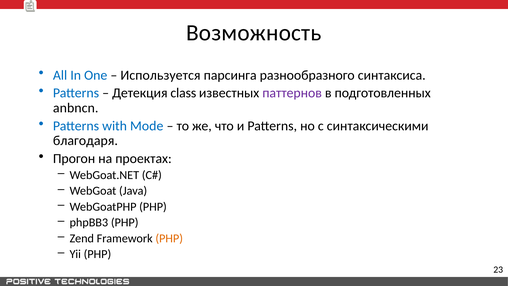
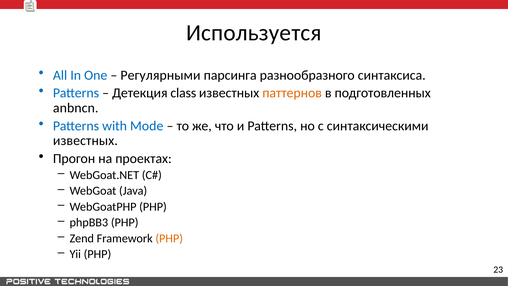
Возможность: Возможность -> Используется
Используется: Используется -> Регулярными
паттернов colour: purple -> orange
благодаря at (85, 141): благодаря -> известных
